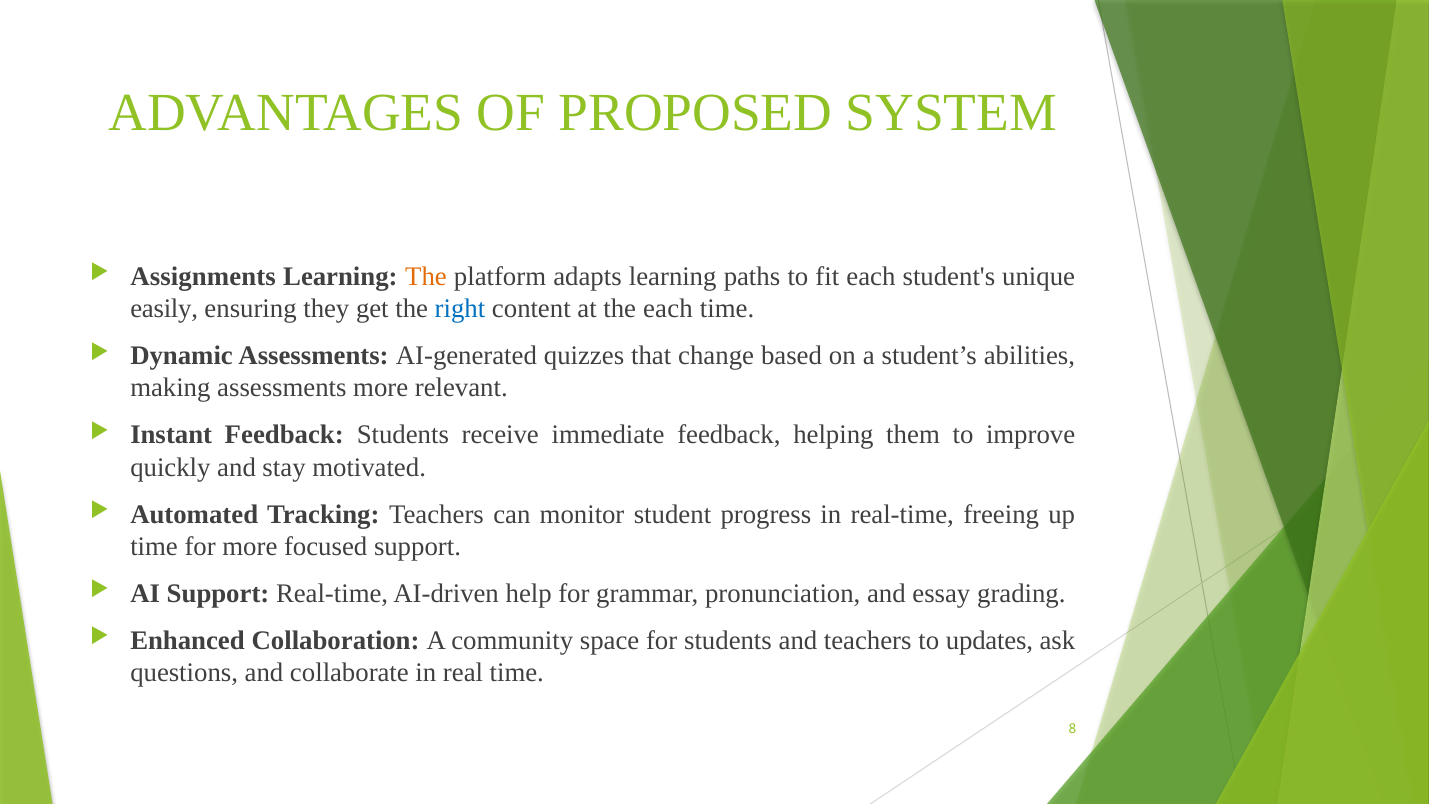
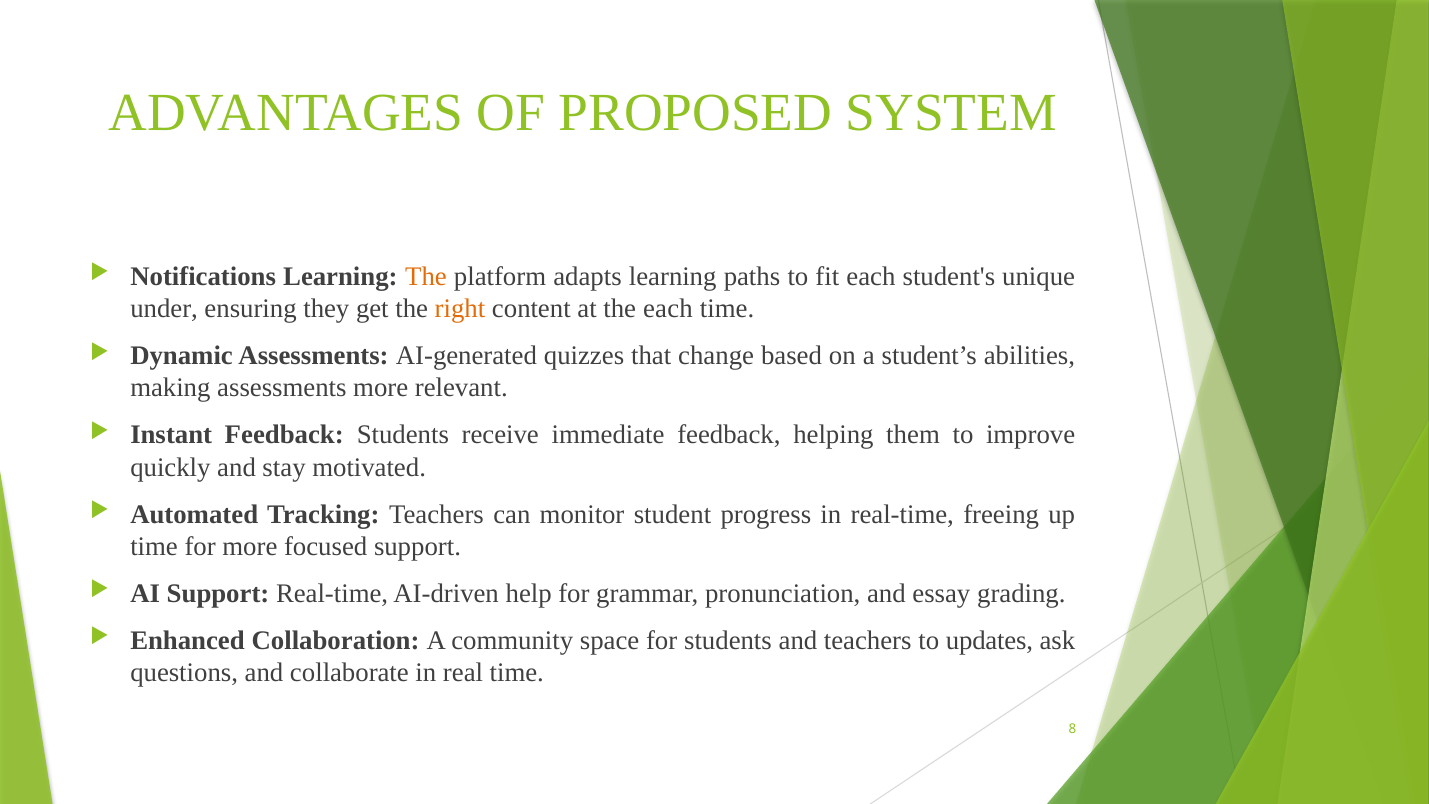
Assignments: Assignments -> Notifications
easily: easily -> under
right colour: blue -> orange
